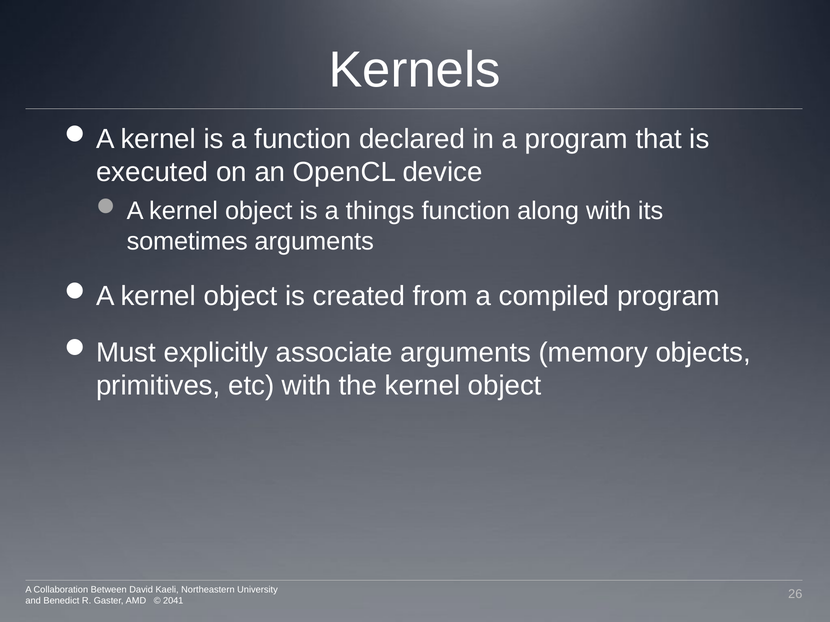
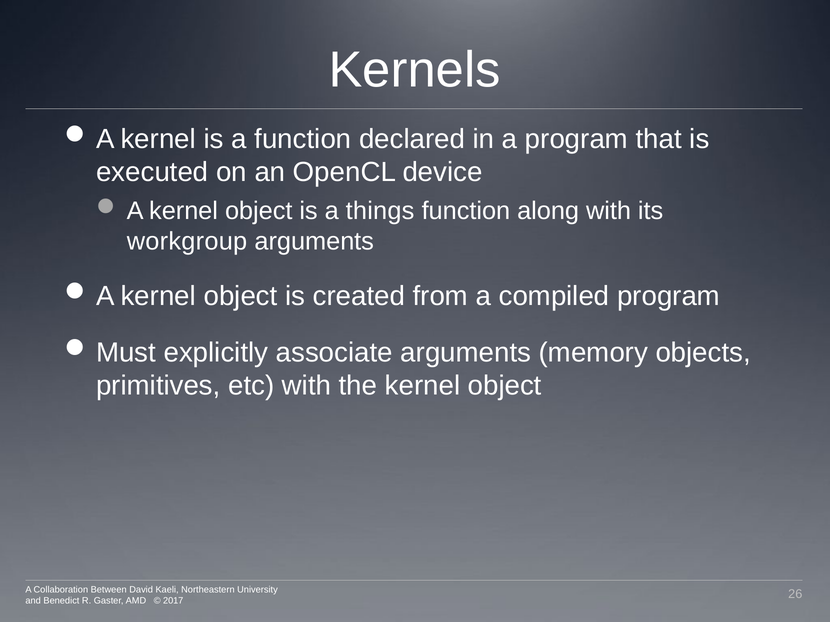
sometimes: sometimes -> workgroup
2041: 2041 -> 2017
